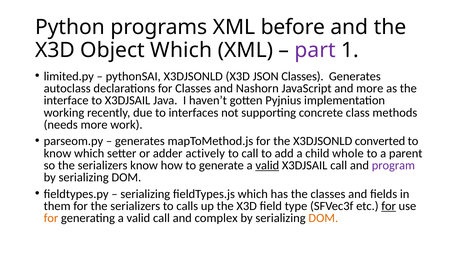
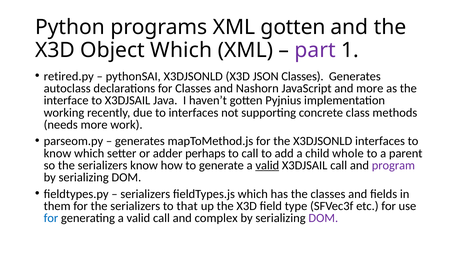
XML before: before -> gotten
limited.py: limited.py -> retired.py
X3DJSONLD converted: converted -> interfaces
actively: actively -> perhaps
serializing at (145, 194): serializing -> serializers
calls: calls -> that
for at (389, 206) underline: present -> none
for at (51, 218) colour: orange -> blue
DOM at (323, 218) colour: orange -> purple
